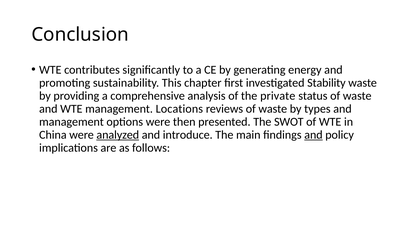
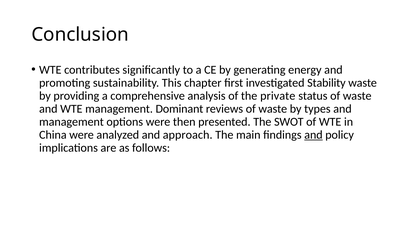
Locations: Locations -> Dominant
analyzed underline: present -> none
introduce: introduce -> approach
